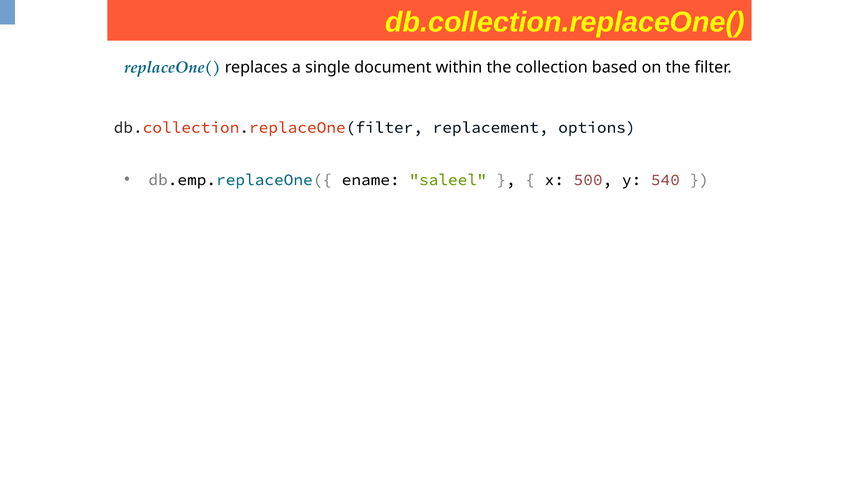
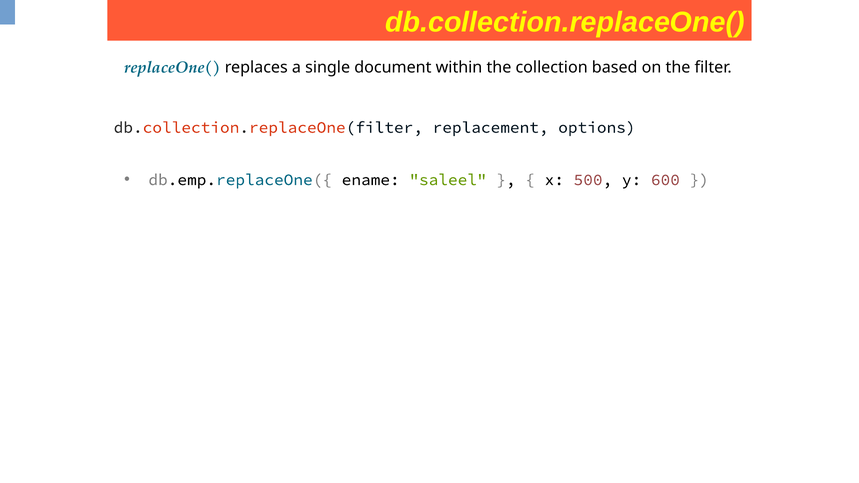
540: 540 -> 600
